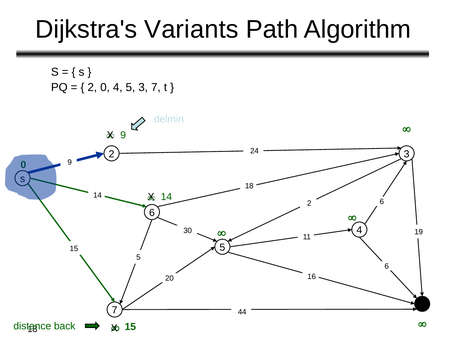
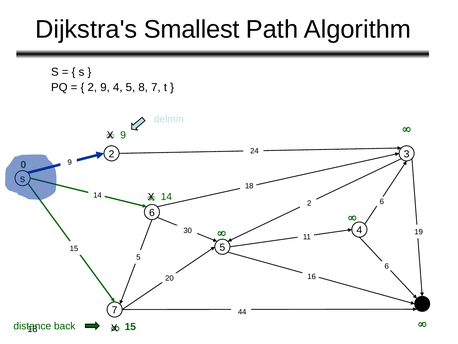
Variants: Variants -> Smallest
0 at (105, 87): 0 -> 9
5 3: 3 -> 8
